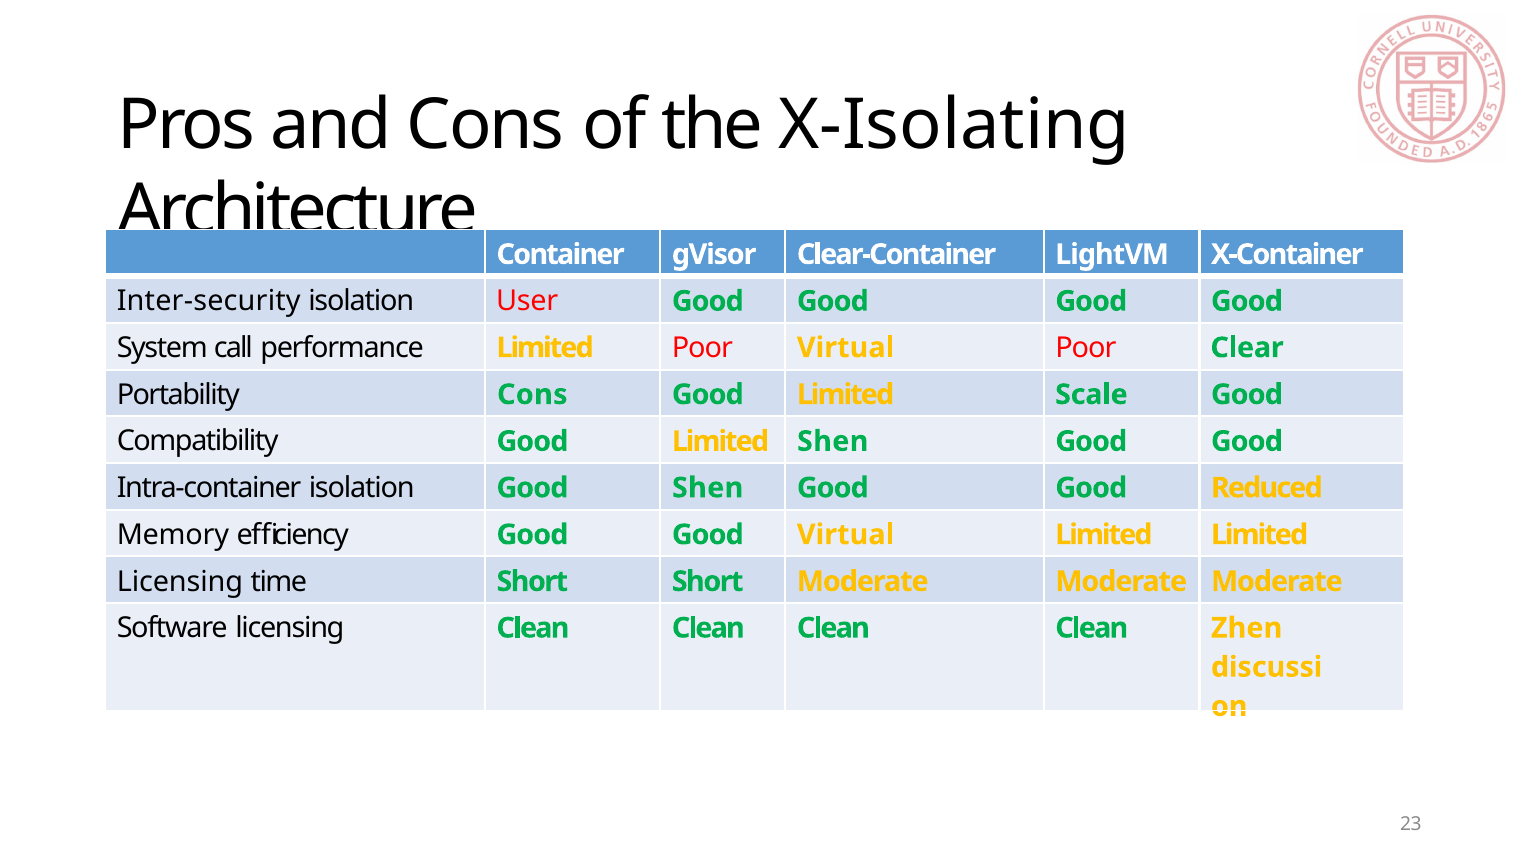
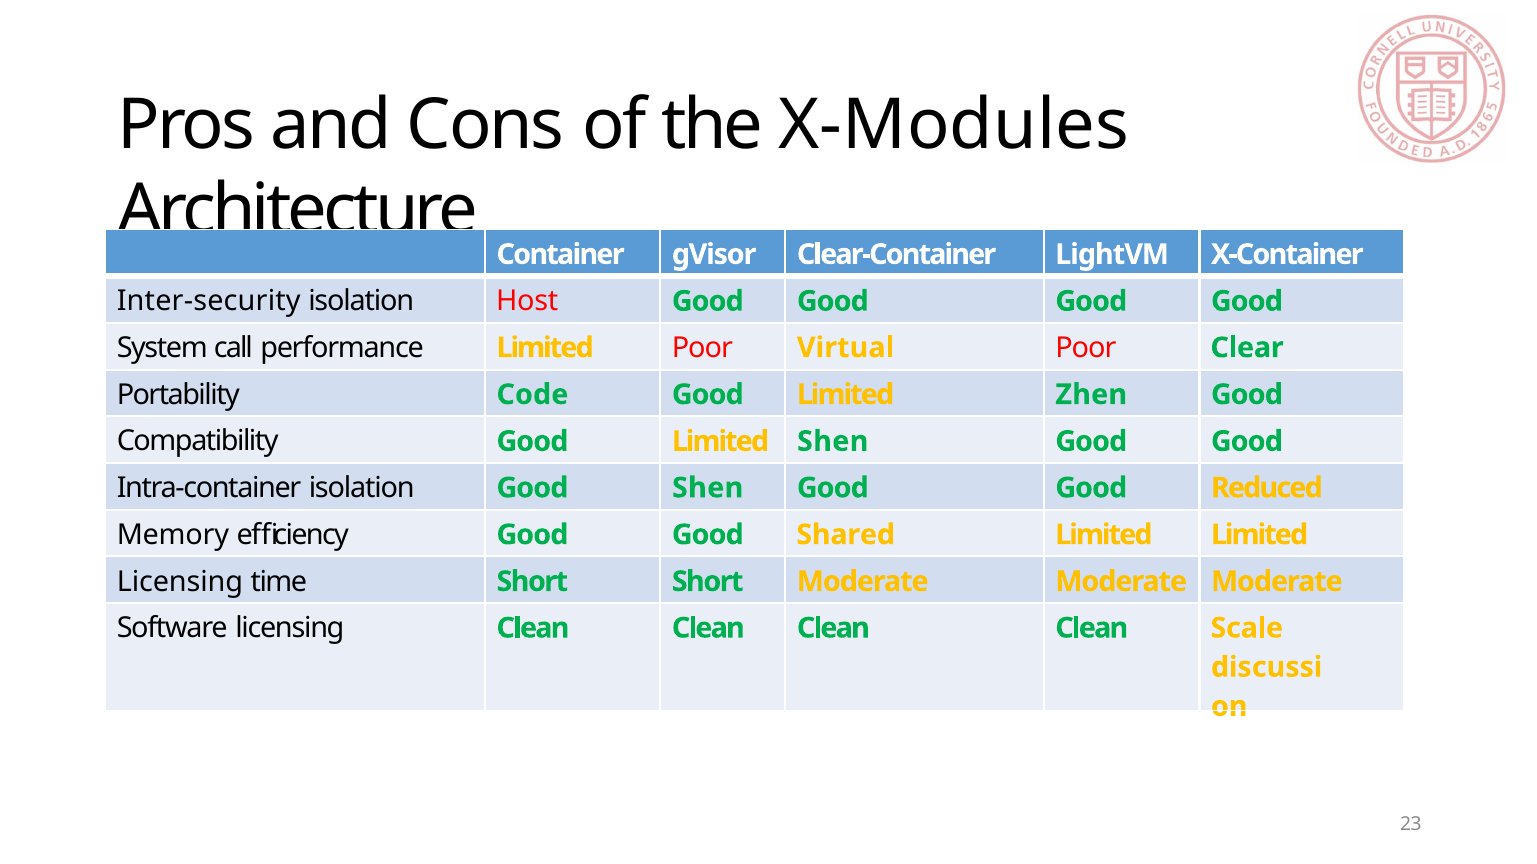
X-Isolating: X-Isolating -> X-Modules
User: User -> Host
Portability Cons: Cons -> Code
Scale: Scale -> Zhen
Good Virtual: Virtual -> Shared
Zhen: Zhen -> Scale
